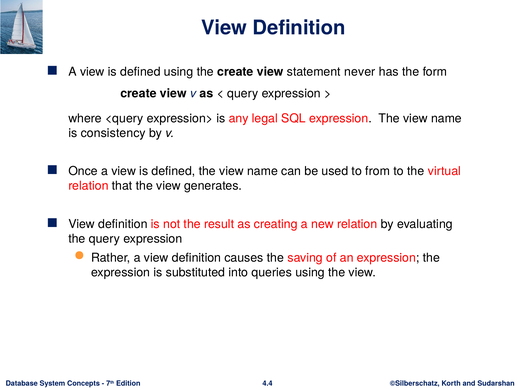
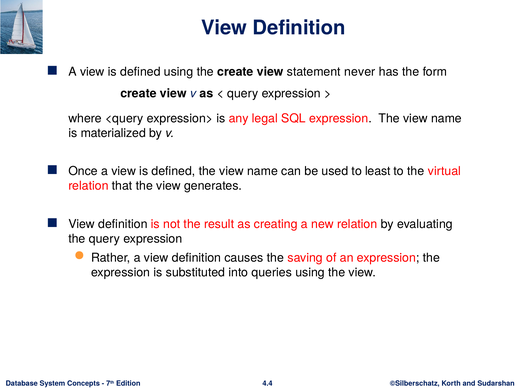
consistency: consistency -> materialized
from: from -> least
